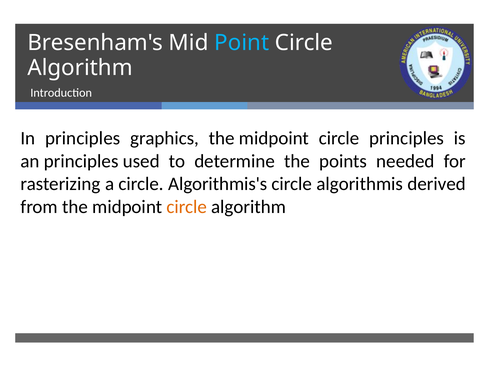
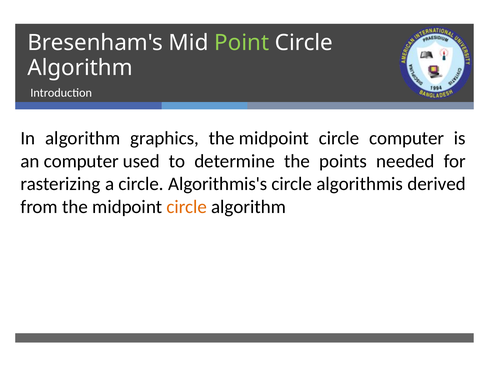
Point colour: light blue -> light green
In principles: principles -> algorithm
circle principles: principles -> computer
an principles: principles -> computer
